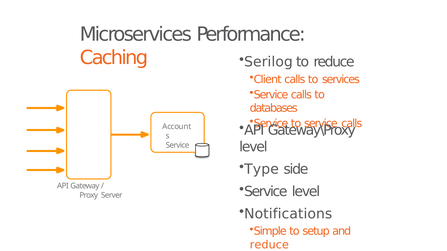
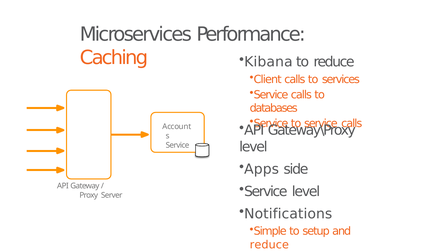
Serilog: Serilog -> Kibana
Type: Type -> Apps
